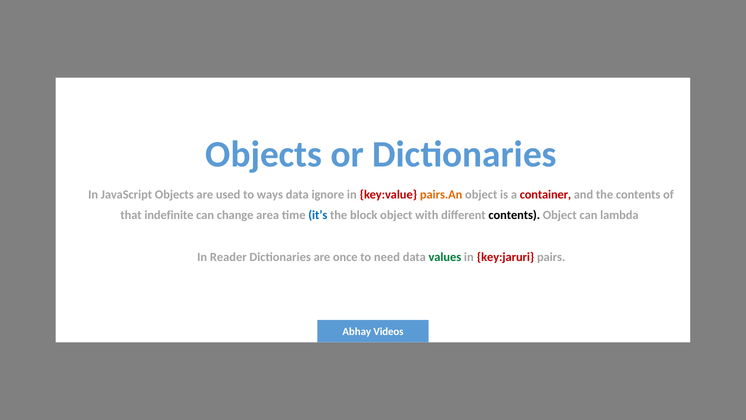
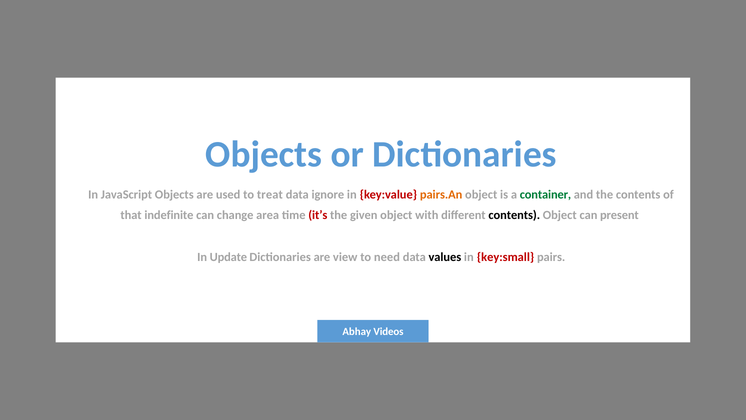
ways: ways -> treat
container colour: red -> green
it’s colour: blue -> red
block: block -> given
lambda: lambda -> present
Reader: Reader -> Update
once: once -> view
values colour: green -> black
key:jaruri: key:jaruri -> key:small
